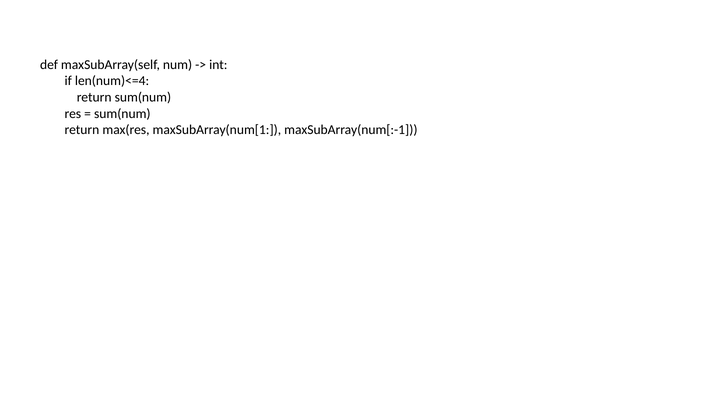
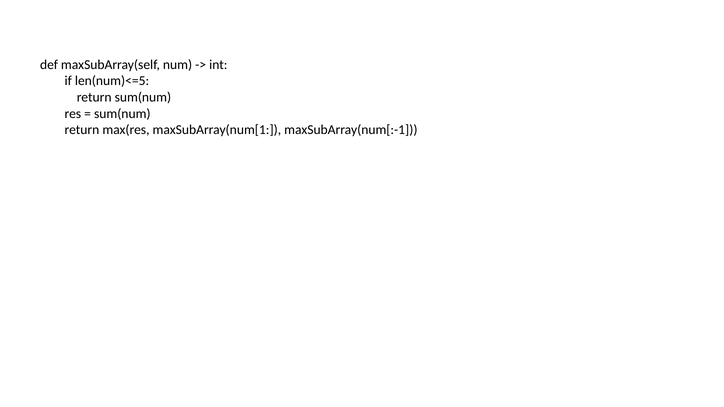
len(num)<=4: len(num)<=4 -> len(num)<=5
